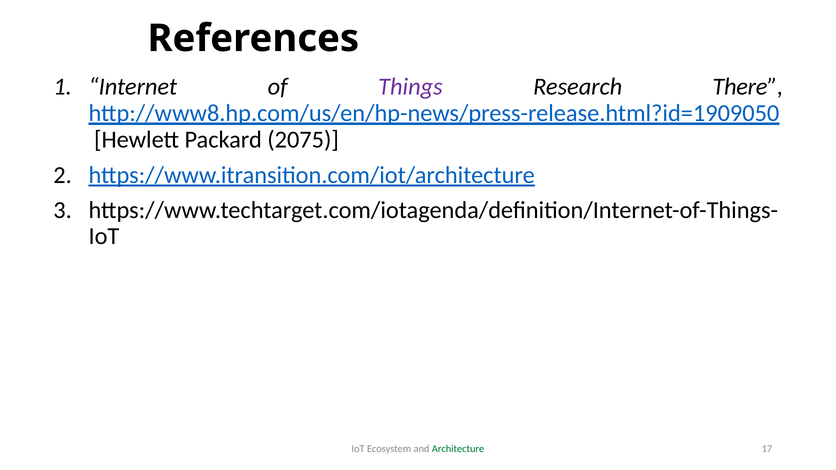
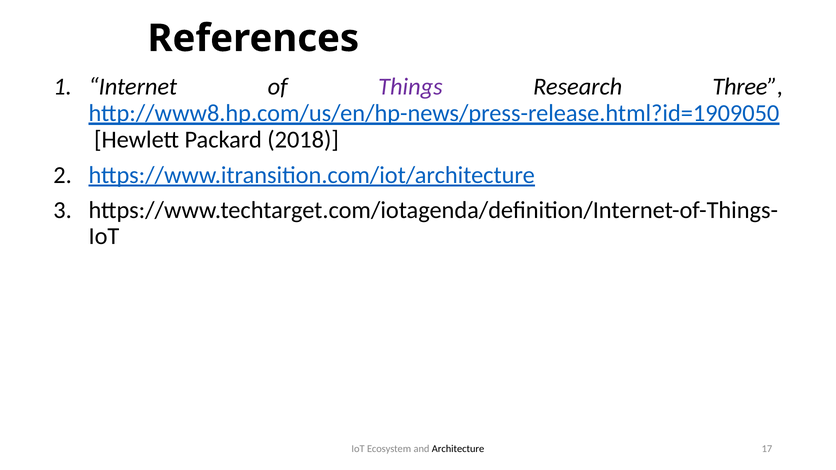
There: There -> Three
2075: 2075 -> 2018
Architecture colour: green -> black
